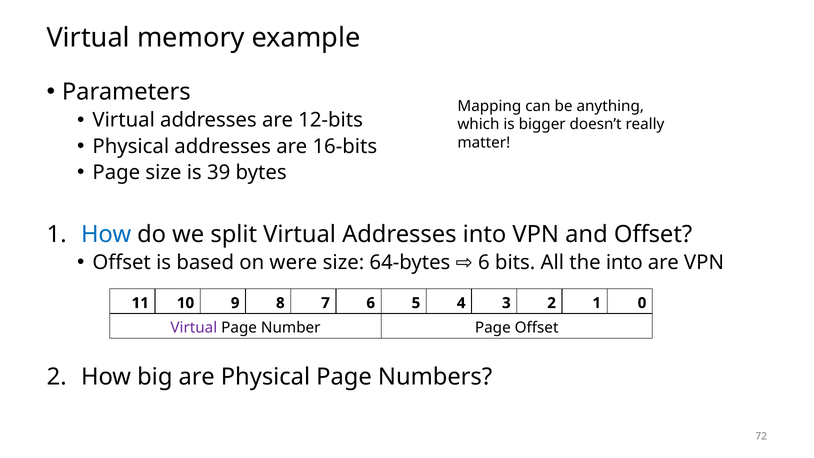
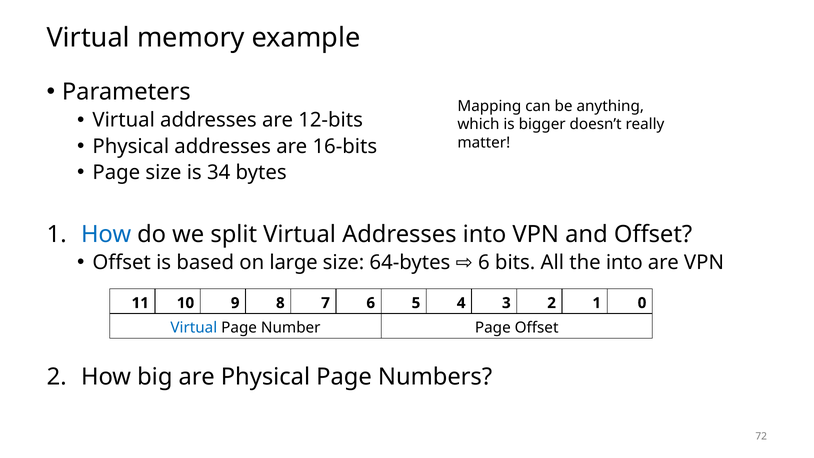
39: 39 -> 34
were: were -> large
Virtual at (194, 328) colour: purple -> blue
